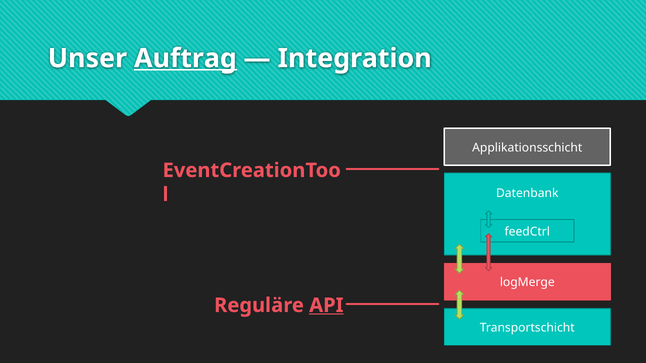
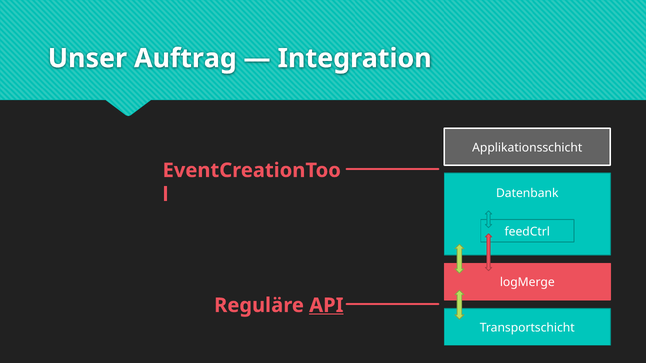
Auftrag underline: present -> none
